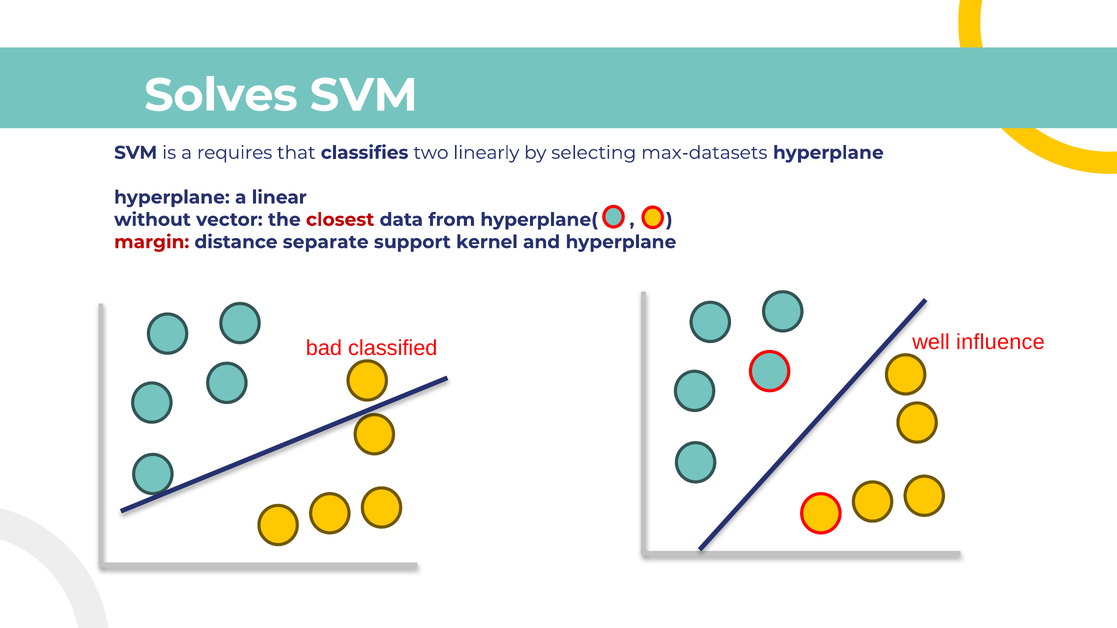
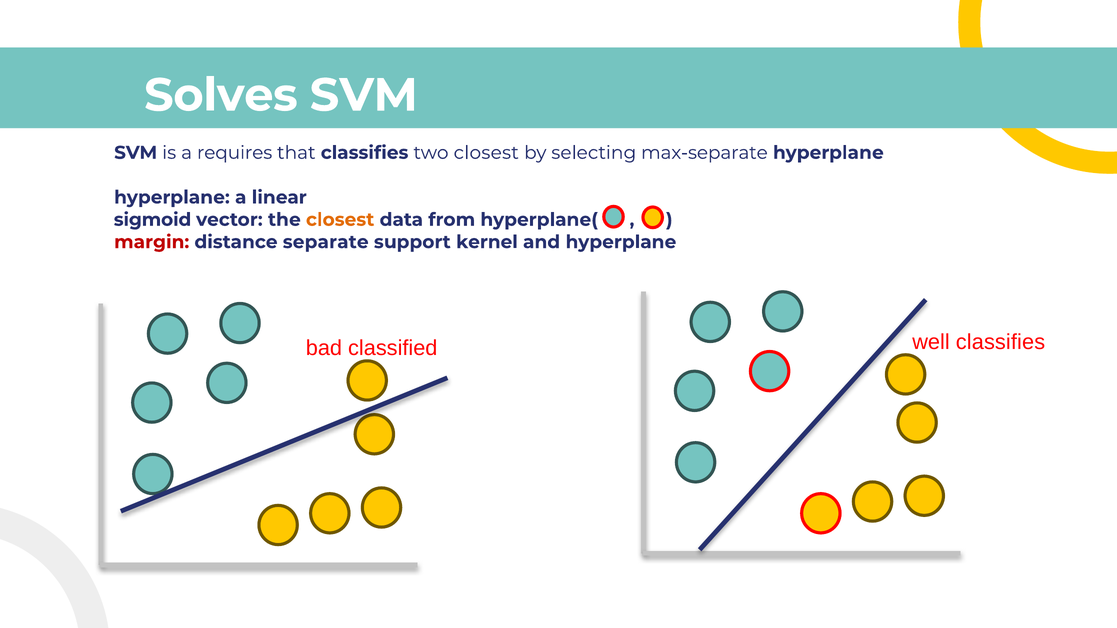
two linearly: linearly -> closest
max-datasets: max-datasets -> max-separate
without: without -> sigmoid
closest at (340, 220) colour: red -> orange
well influence: influence -> classifies
